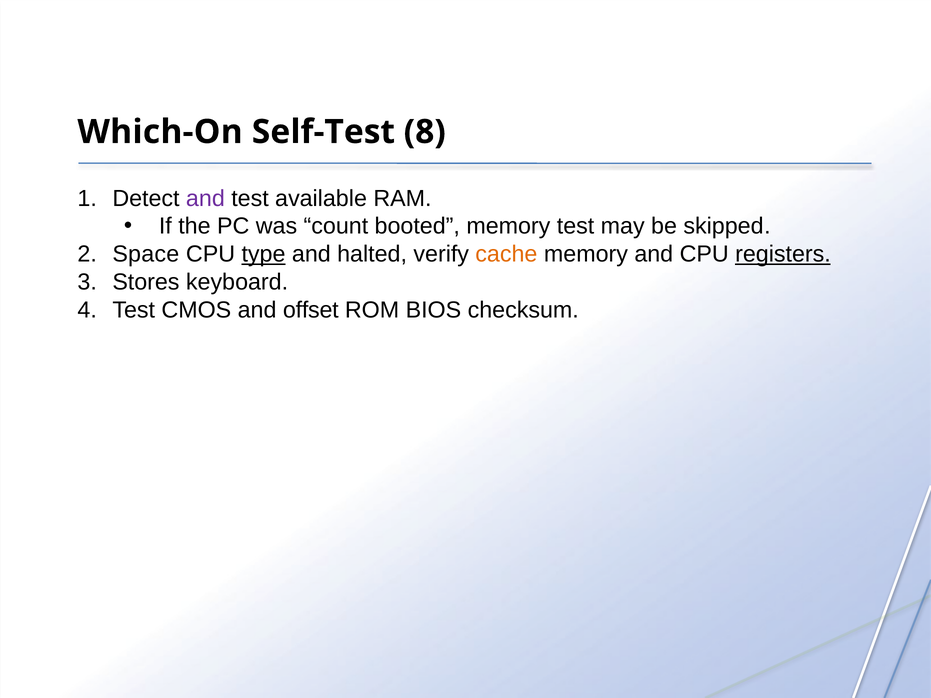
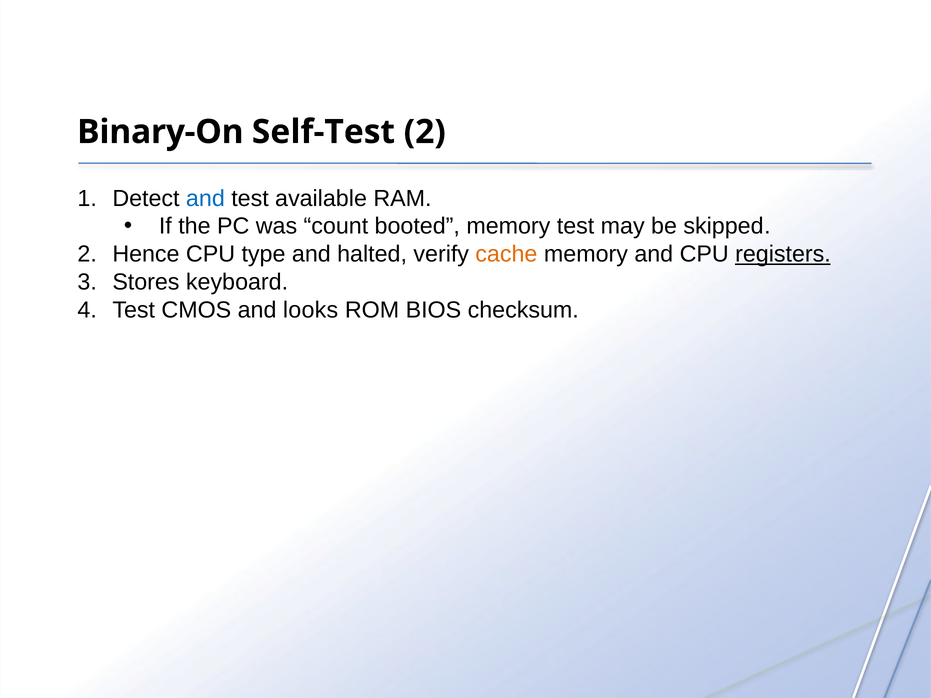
Which-On: Which-On -> Binary-On
Self-Test 8: 8 -> 2
and at (205, 198) colour: purple -> blue
Space: Space -> Hence
type underline: present -> none
offset: offset -> looks
